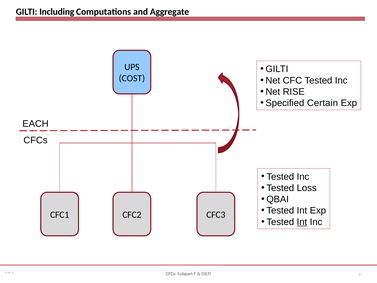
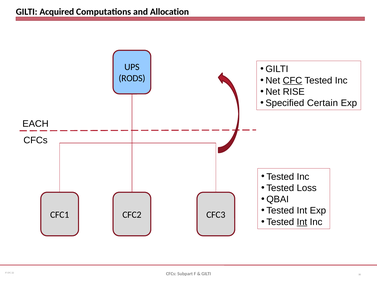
Including: Including -> Acquired
Aggregate: Aggregate -> Allocation
COST: COST -> RODS
CFC at (292, 80) underline: none -> present
